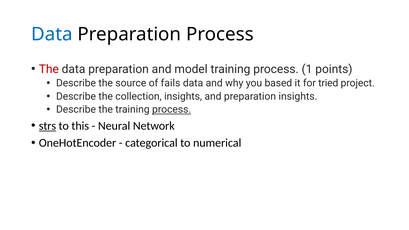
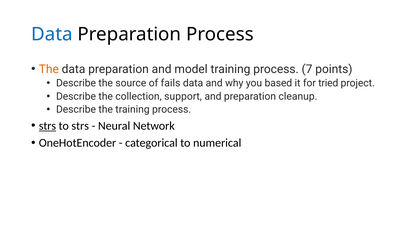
The at (49, 69) colour: red -> orange
1: 1 -> 7
collection insights: insights -> support
preparation insights: insights -> cleanup
process at (172, 110) underline: present -> none
to this: this -> strs
